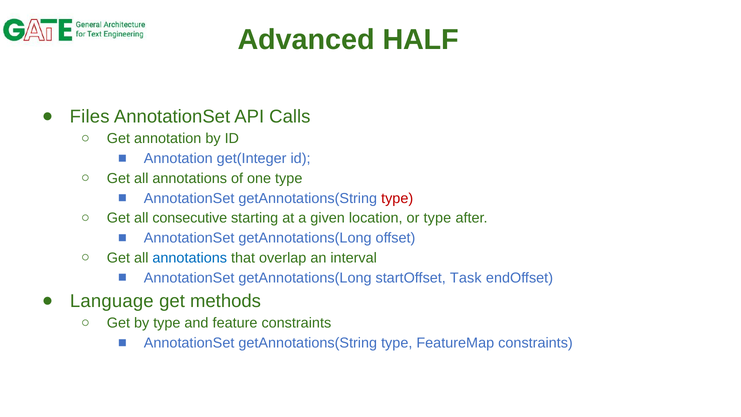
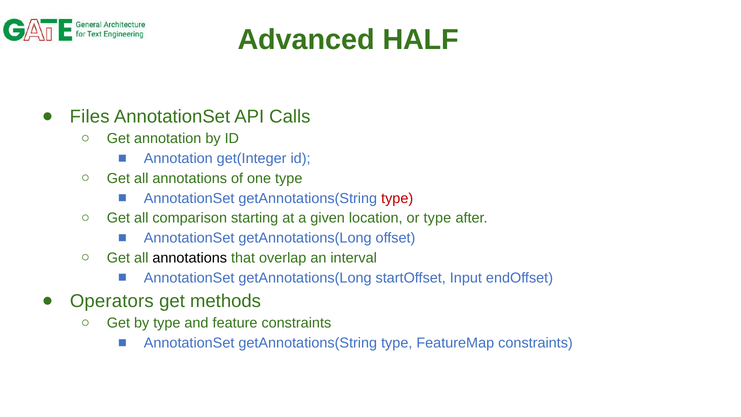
consecutive: consecutive -> comparison
annotations at (190, 258) colour: blue -> black
Task: Task -> Input
Language: Language -> Operators
